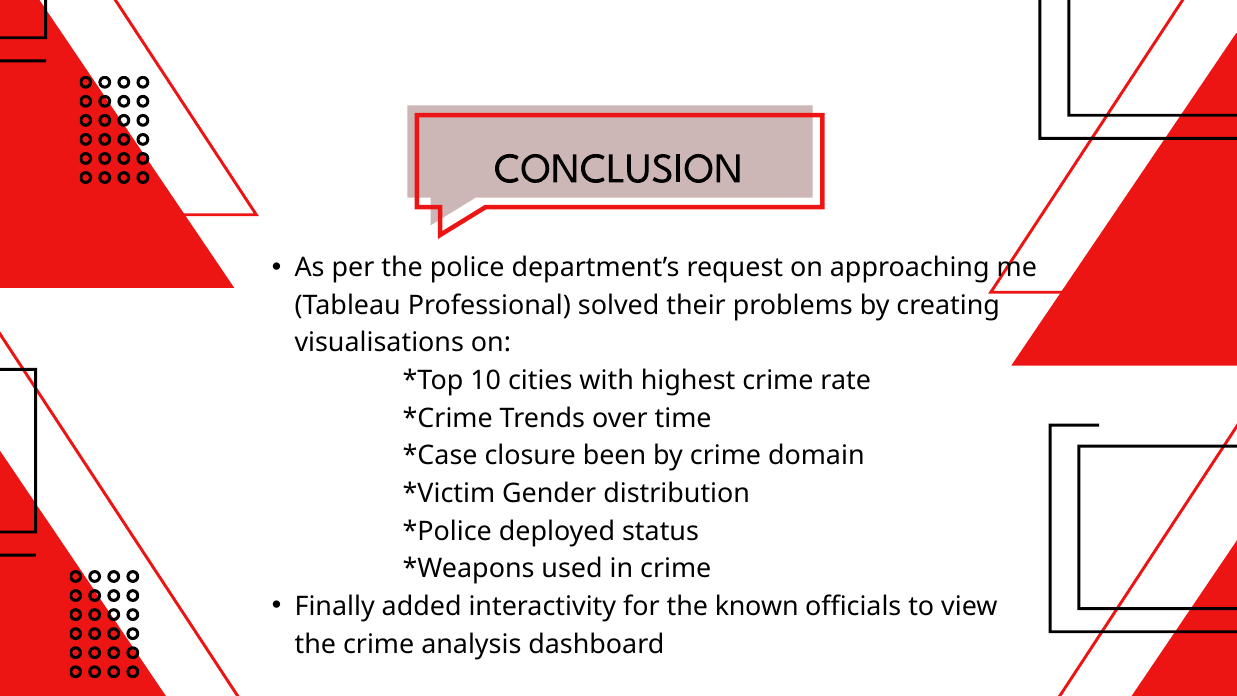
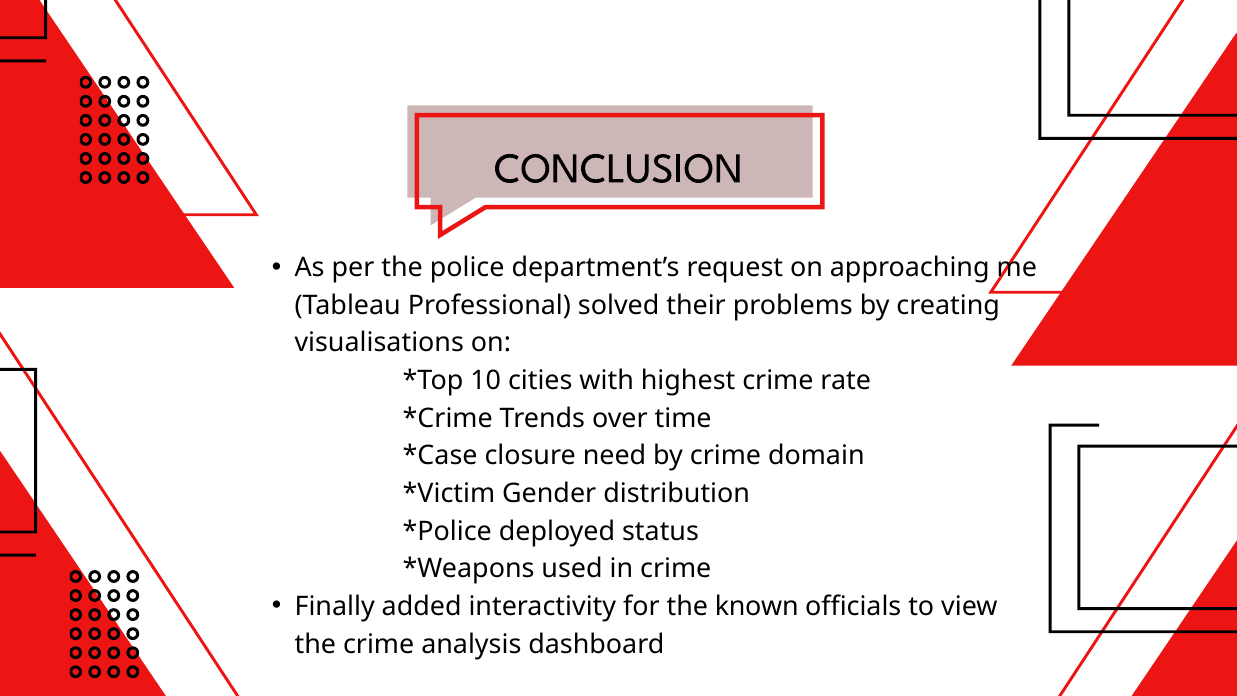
been: been -> need
